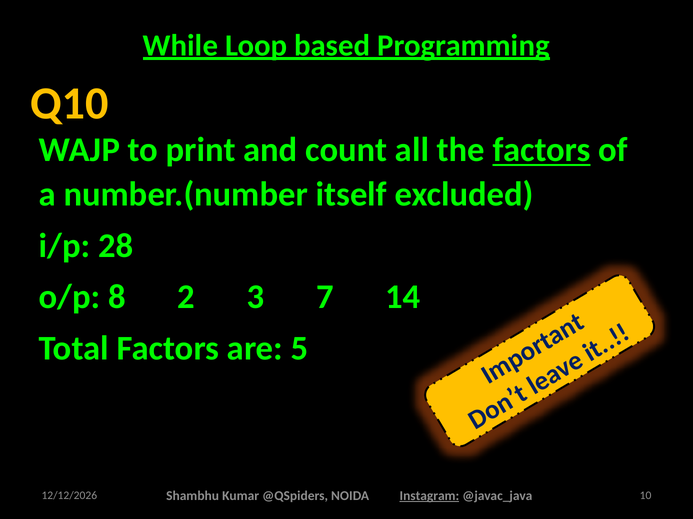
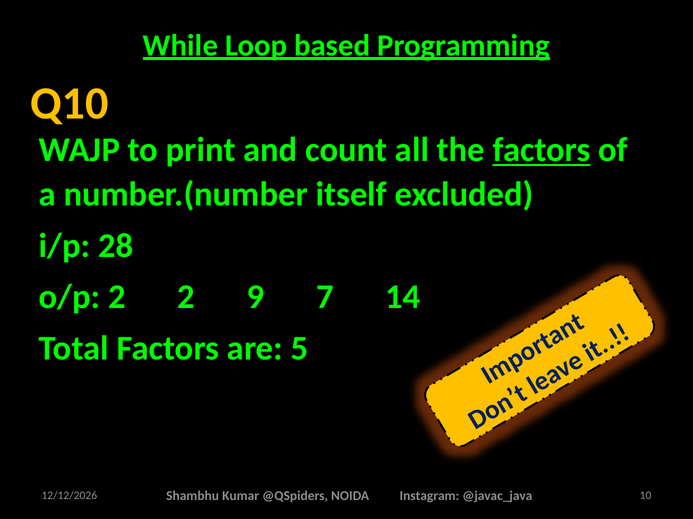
o/p 8: 8 -> 2
3: 3 -> 9
Instagram underline: present -> none
